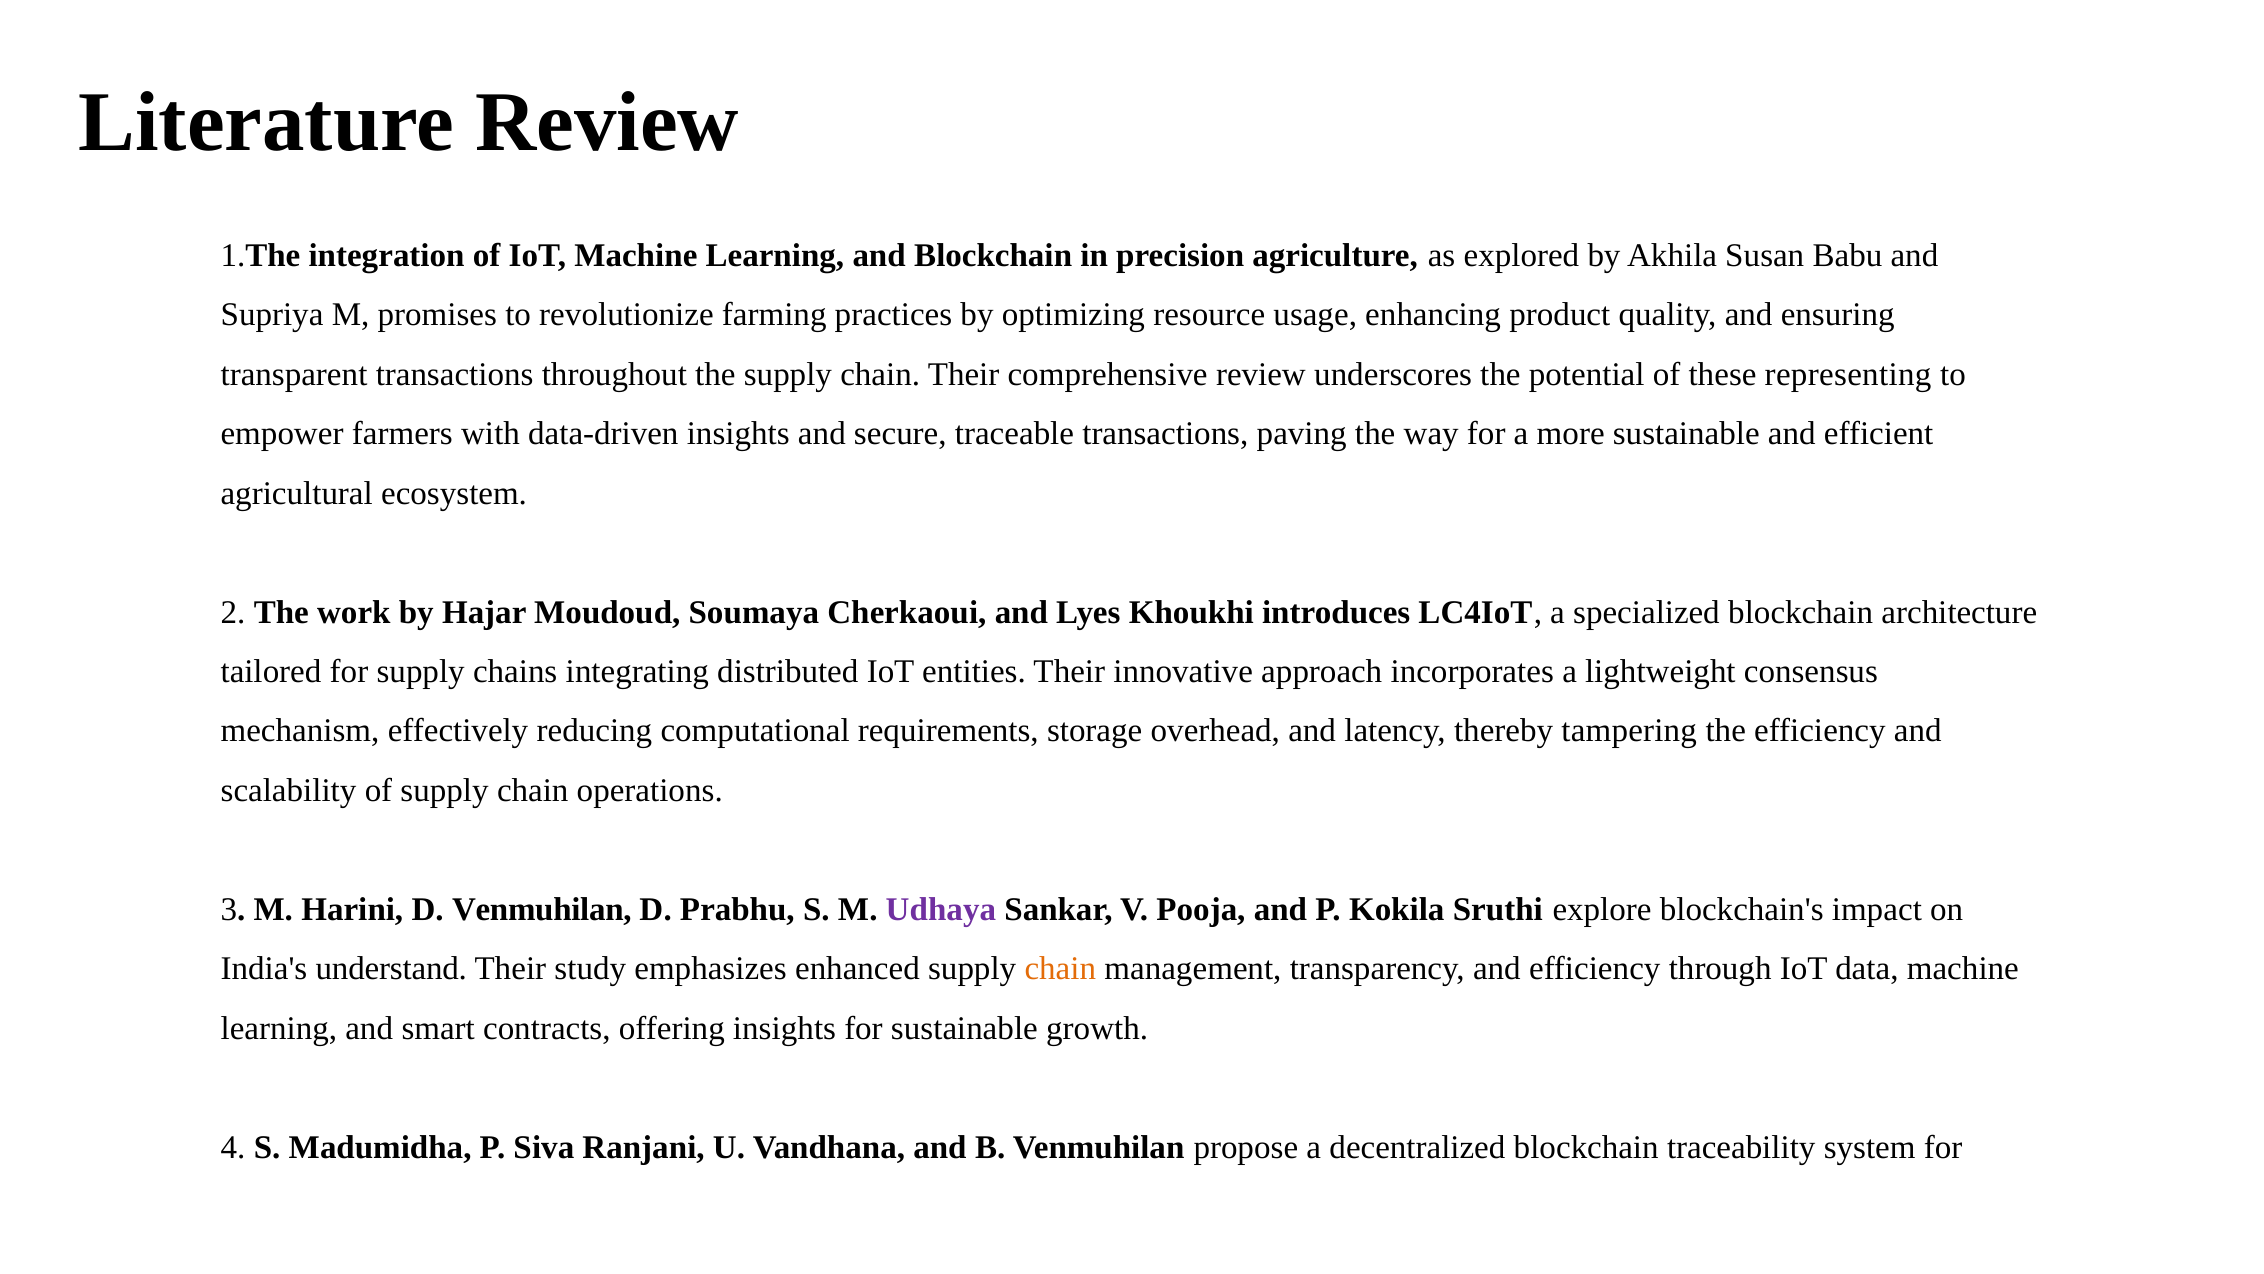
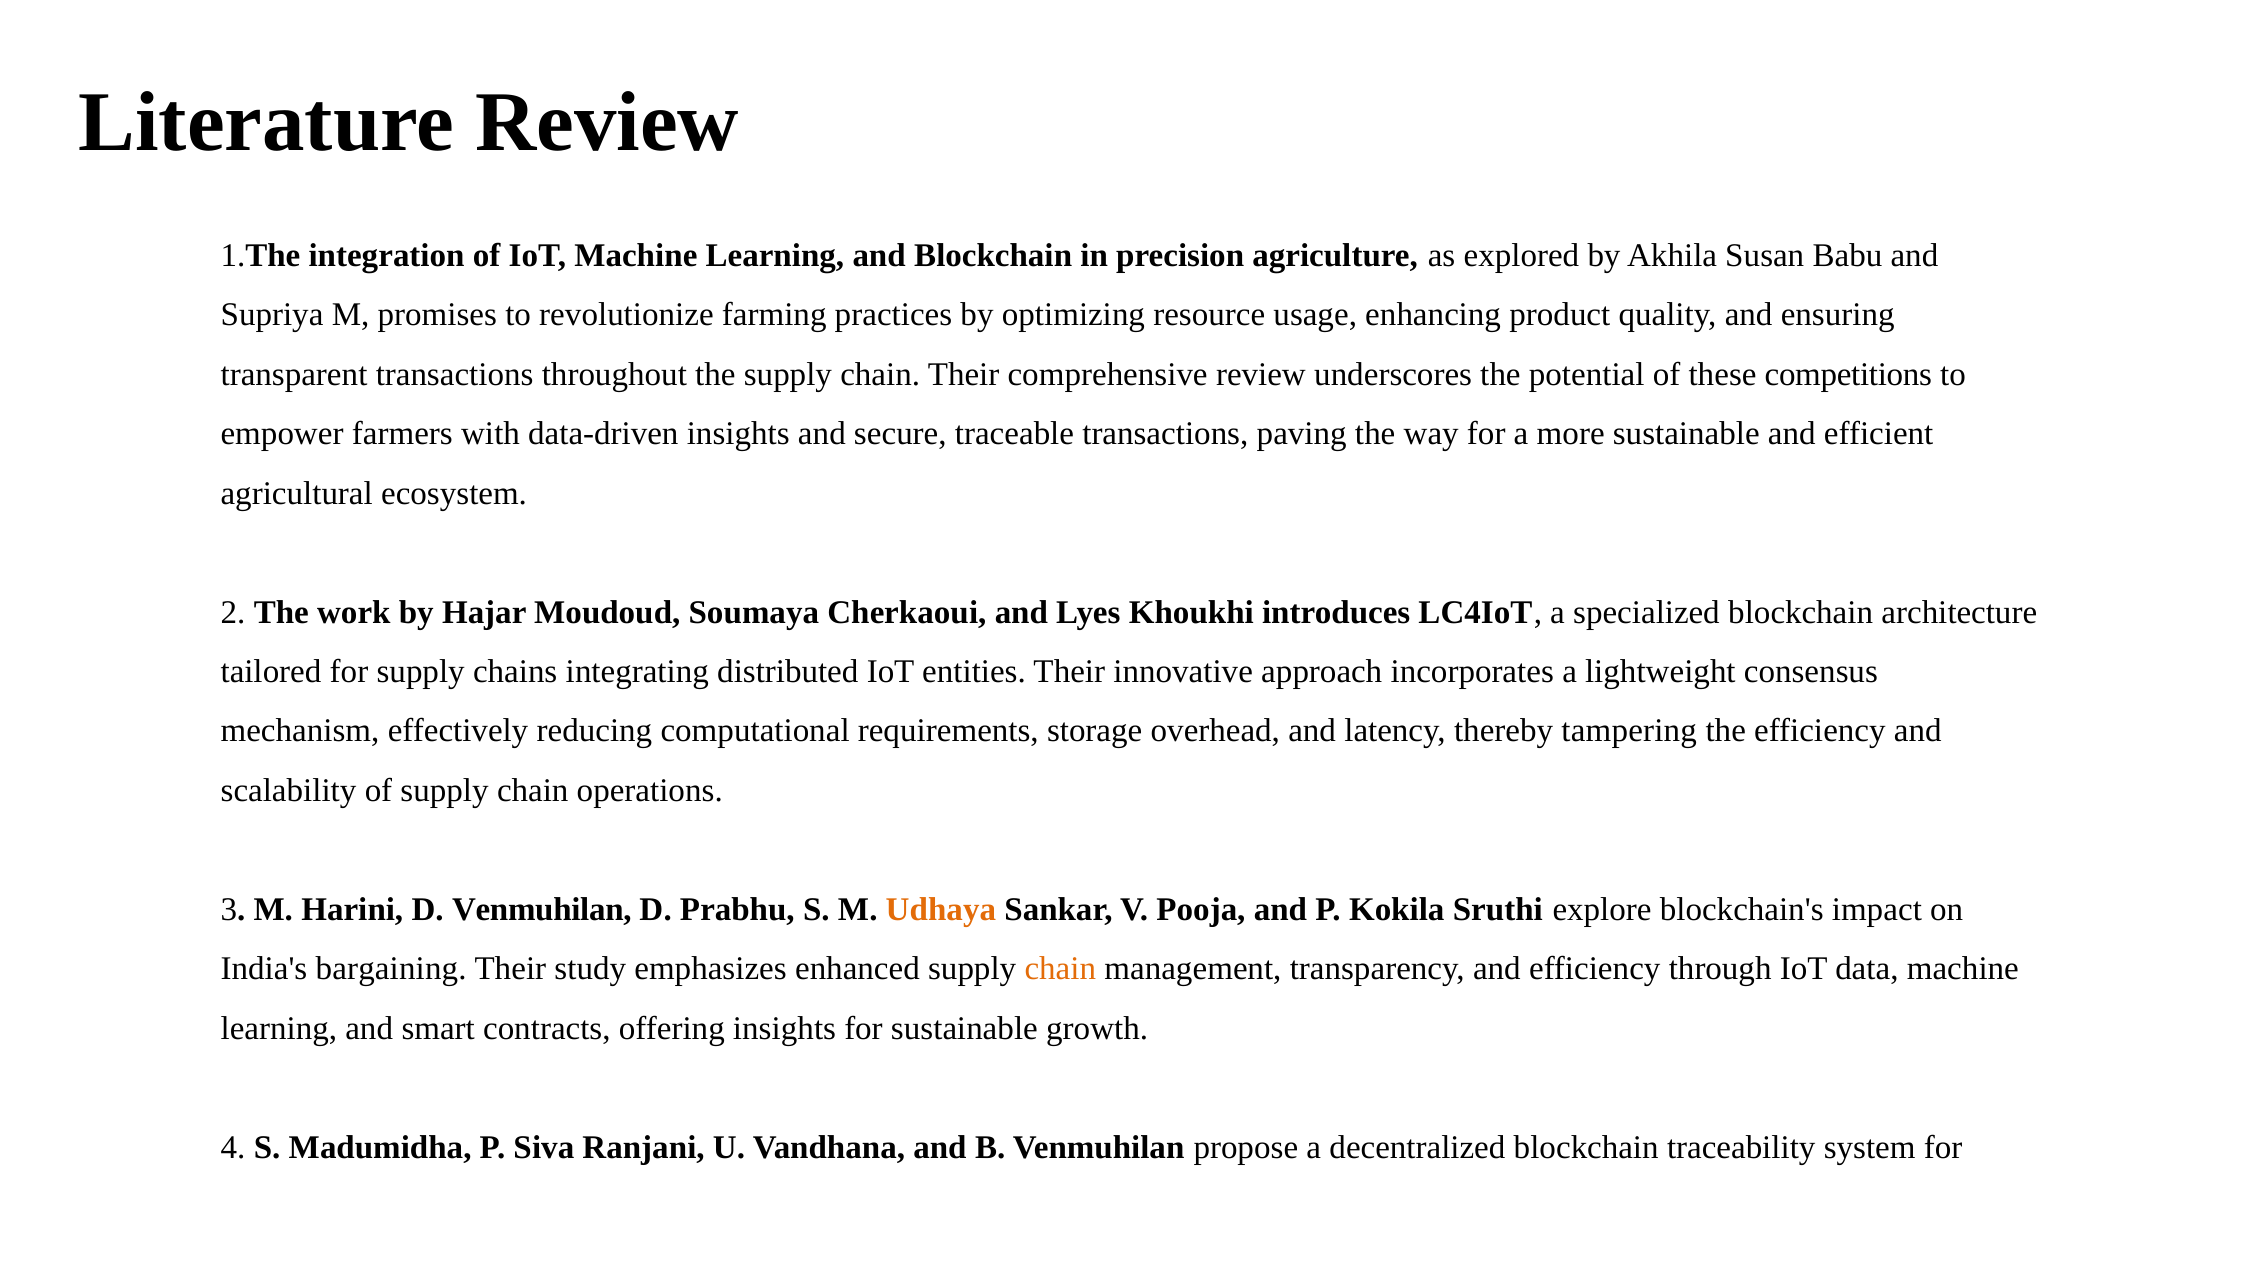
representing: representing -> competitions
Udhaya colour: purple -> orange
understand: understand -> bargaining
